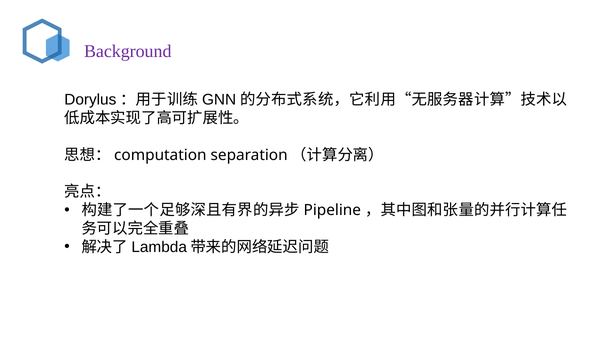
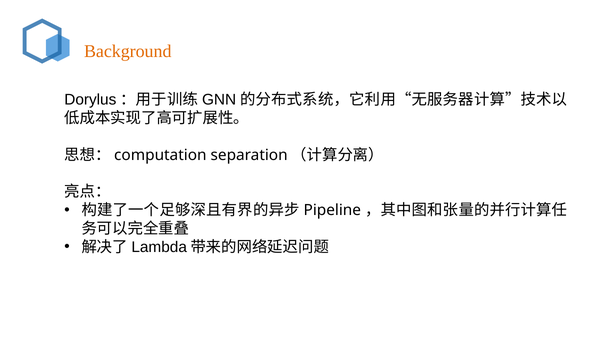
Background colour: purple -> orange
